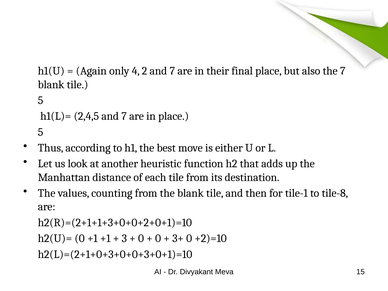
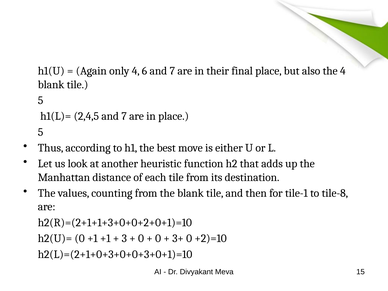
2: 2 -> 6
the 7: 7 -> 4
